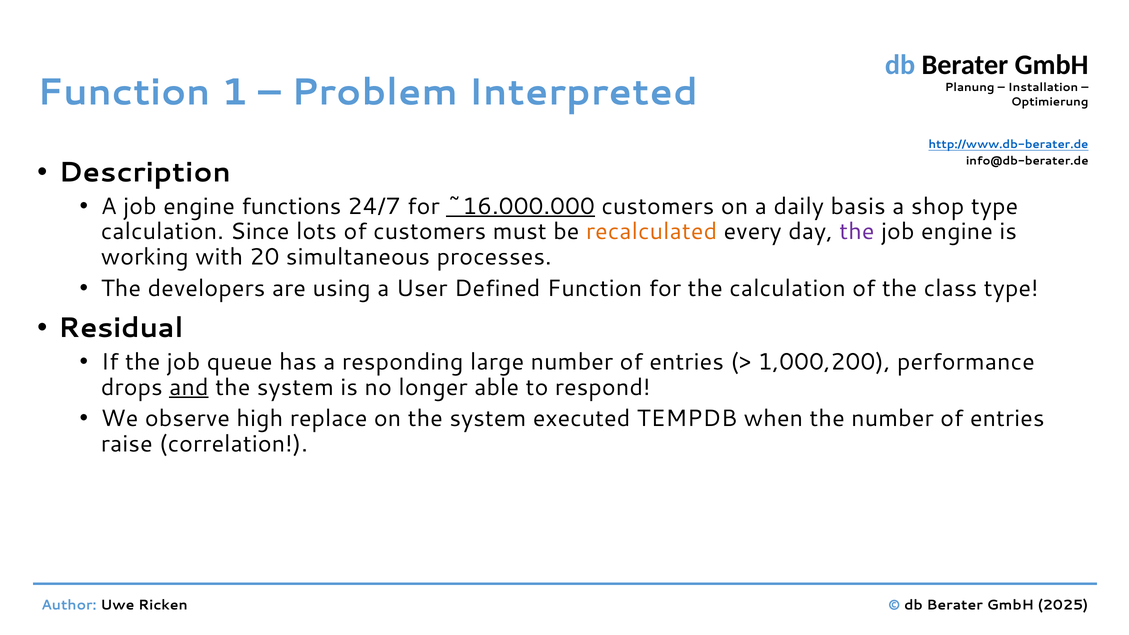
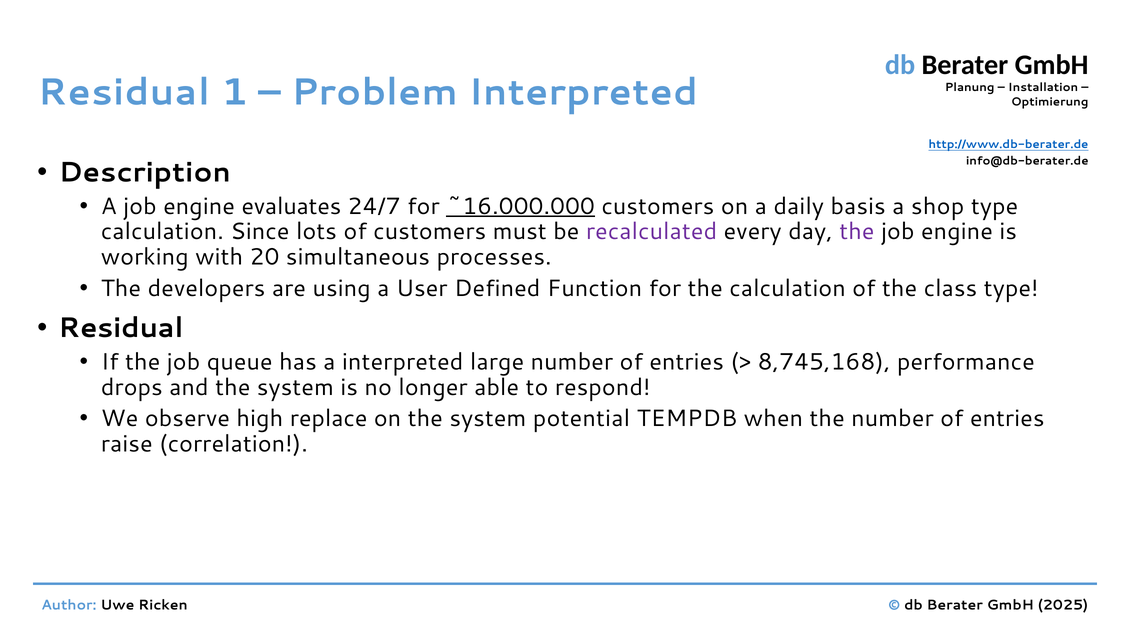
Function at (124, 92): Function -> Residual
functions: functions -> evaluates
recalculated colour: orange -> purple
a responding: responding -> interpreted
1,000,200: 1,000,200 -> 8,745,168
and underline: present -> none
executed: executed -> potential
